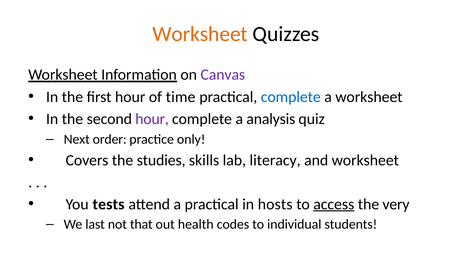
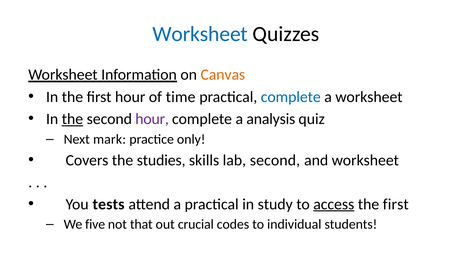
Worksheet at (200, 34) colour: orange -> blue
Canvas colour: purple -> orange
the at (72, 119) underline: none -> present
order: order -> mark
lab literacy: literacy -> second
hosts: hosts -> study
very at (396, 205): very -> first
last: last -> five
health: health -> crucial
